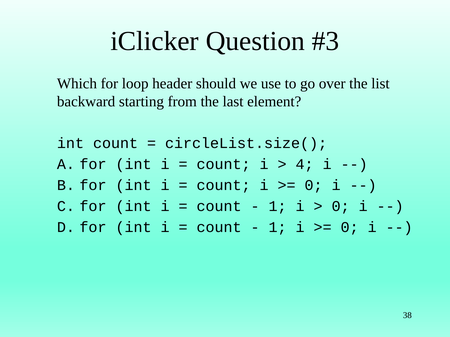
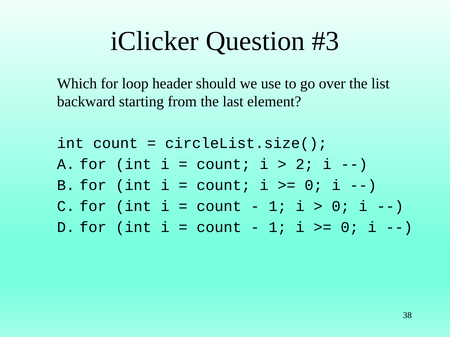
4: 4 -> 2
